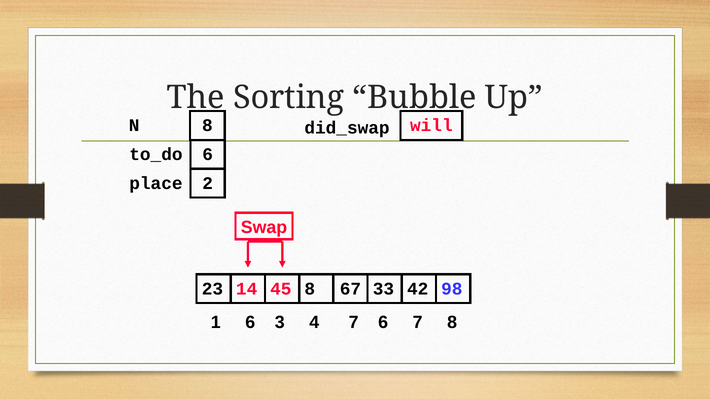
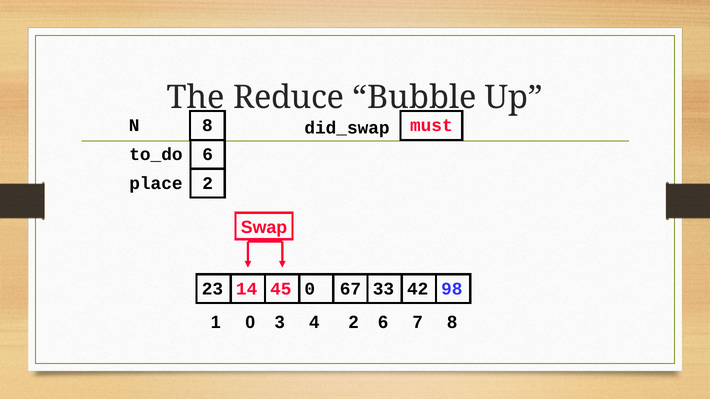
Sorting: Sorting -> Reduce
will: will -> must
14 8: 8 -> 0
1 6: 6 -> 0
4 7: 7 -> 2
